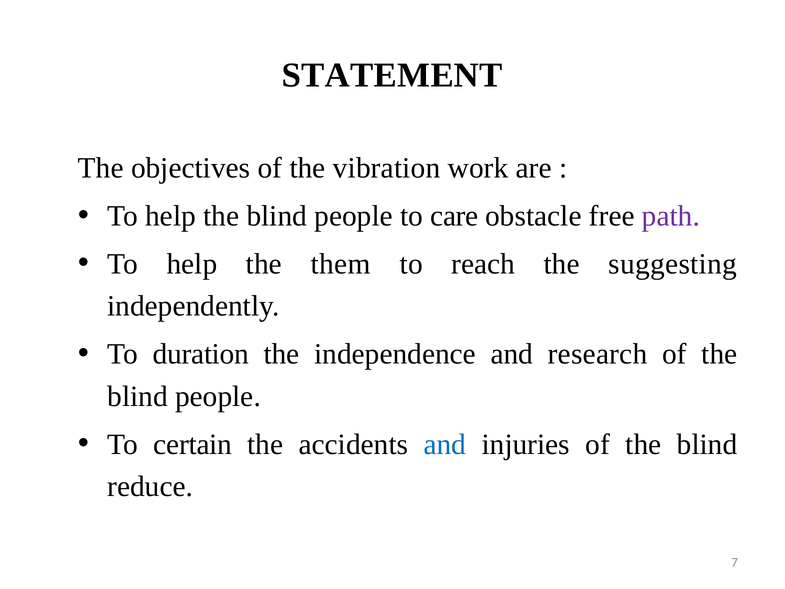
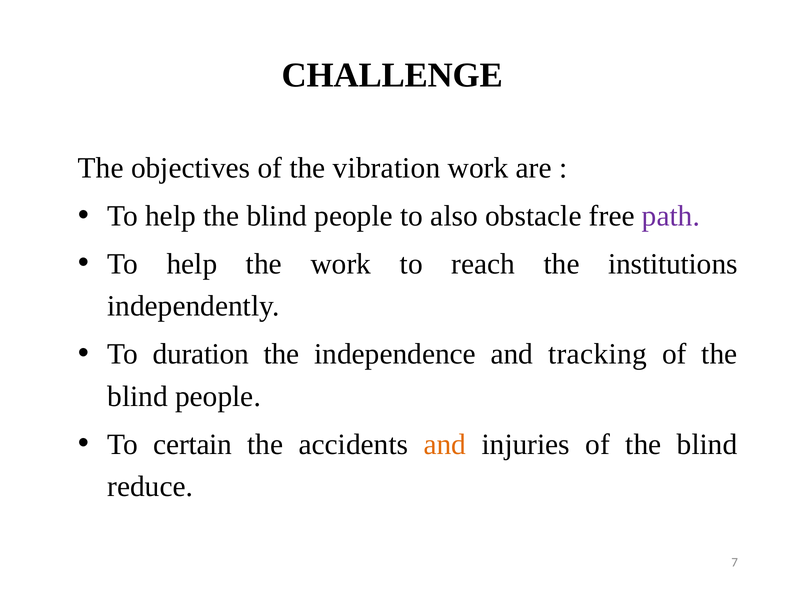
STATEMENT: STATEMENT -> CHALLENGE
care: care -> also
the them: them -> work
suggesting: suggesting -> institutions
research: research -> tracking
and at (445, 444) colour: blue -> orange
